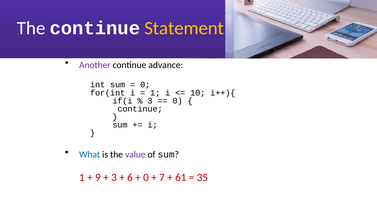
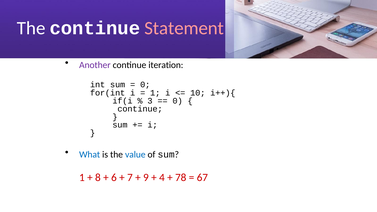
Statement colour: yellow -> pink
advance: advance -> iteration
value colour: purple -> blue
9: 9 -> 8
3 at (114, 178): 3 -> 6
6: 6 -> 7
0 at (146, 178): 0 -> 9
7: 7 -> 4
61: 61 -> 78
35: 35 -> 67
